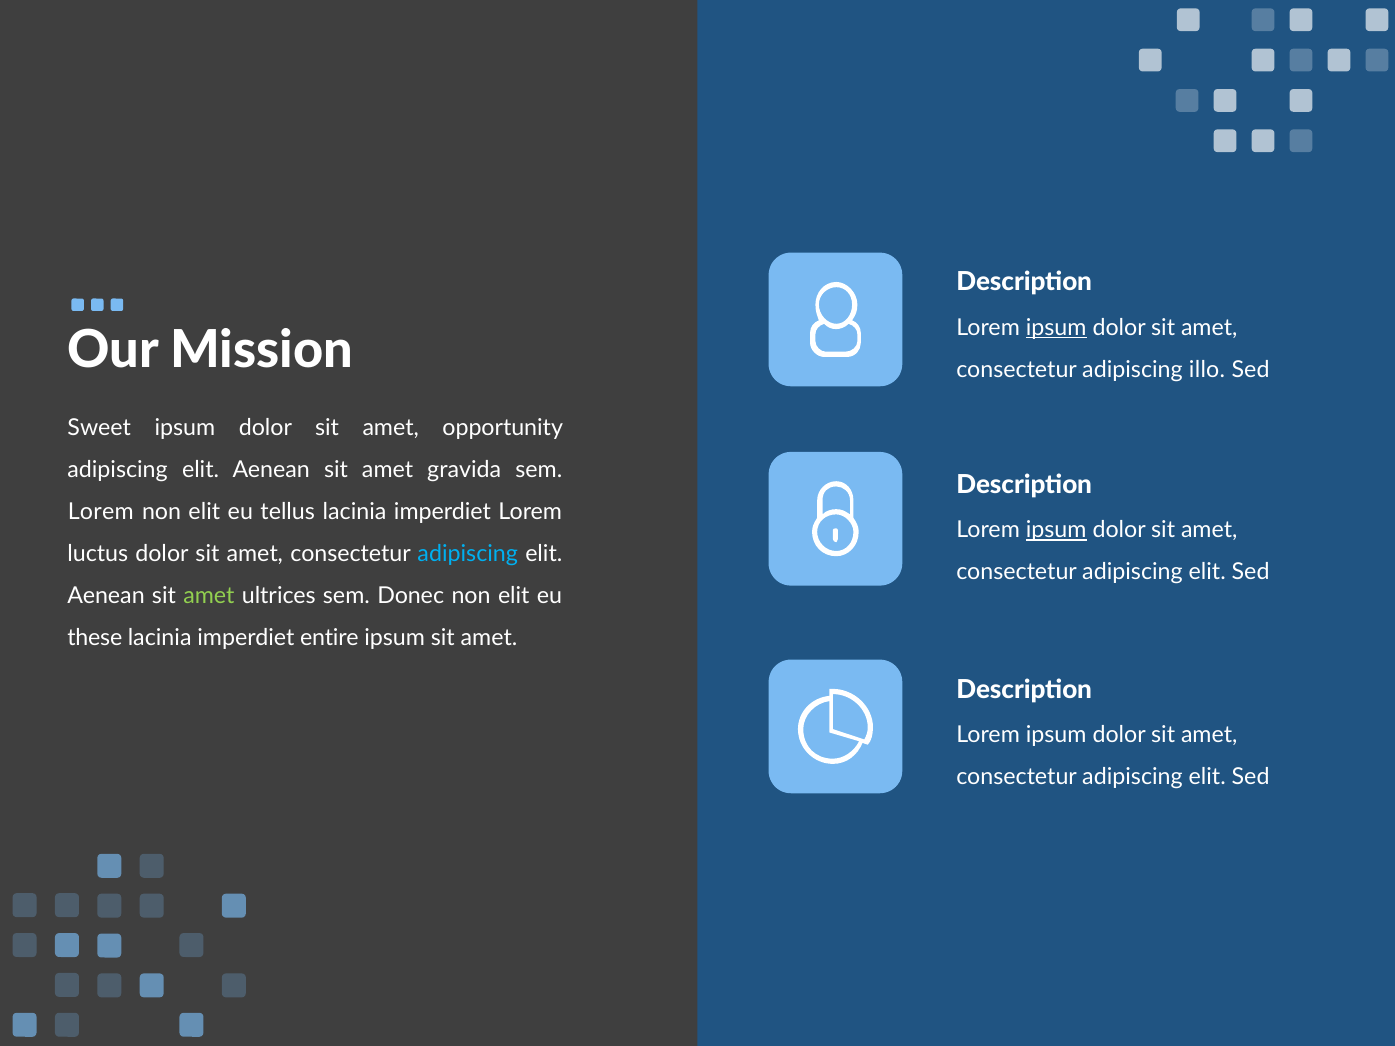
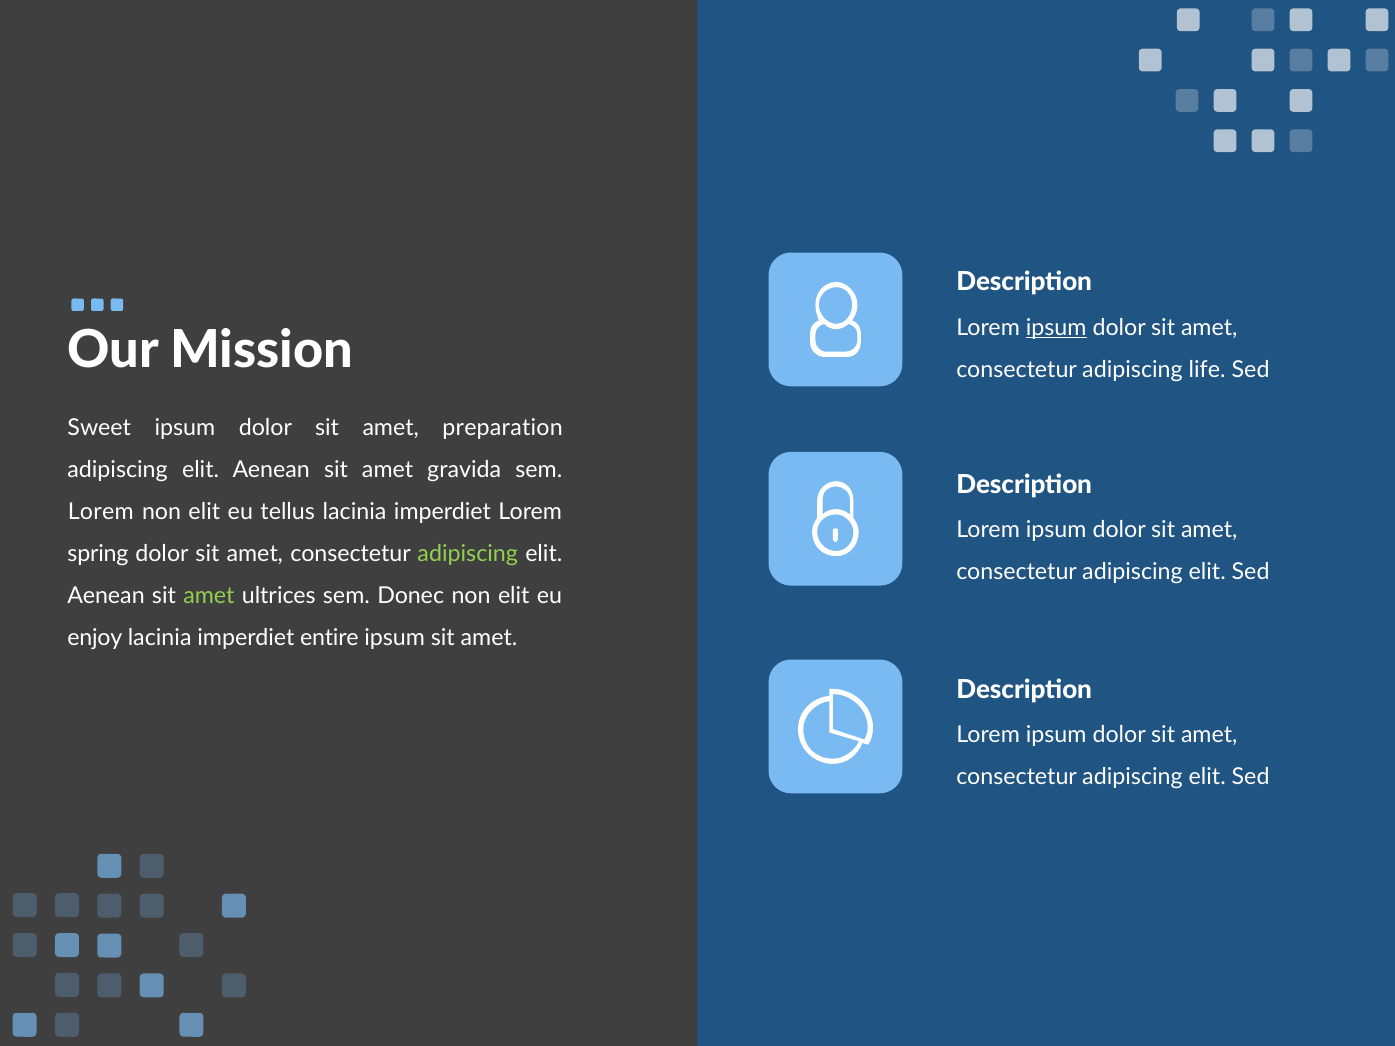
illo: illo -> life
opportunity: opportunity -> preparation
ipsum at (1056, 530) underline: present -> none
luctus: luctus -> spring
adipiscing at (468, 554) colour: light blue -> light green
these: these -> enjoy
